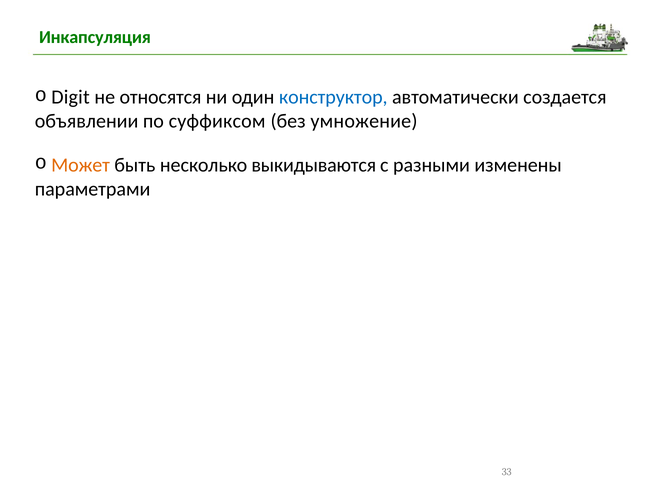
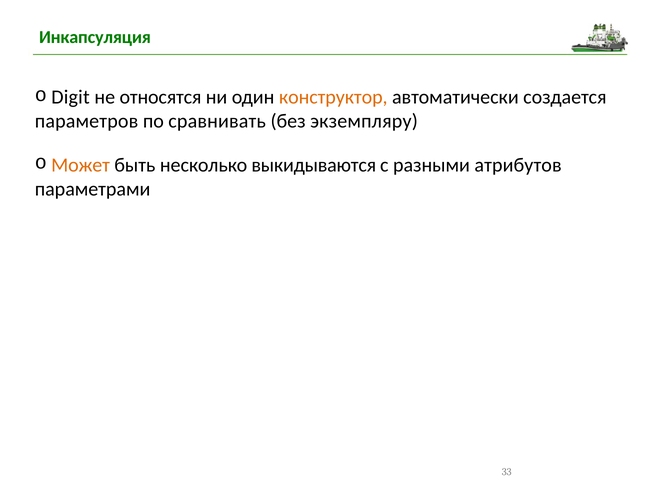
конструктор colour: blue -> orange
объявлении: объявлении -> параметров
суффиксом: суффиксом -> сравнивать
умножение: умножение -> экземпляру
изменены: изменены -> атрибутов
